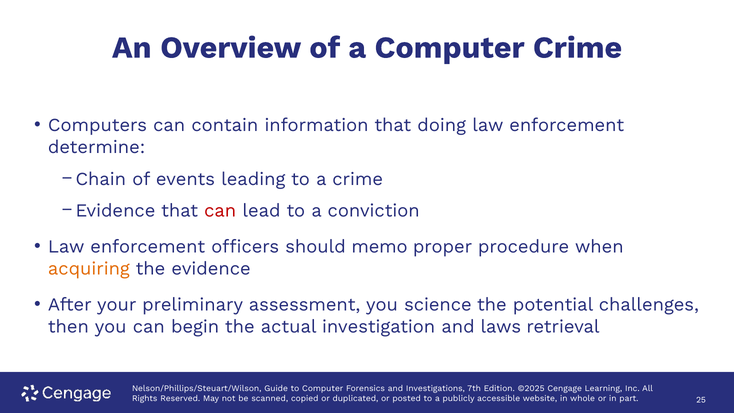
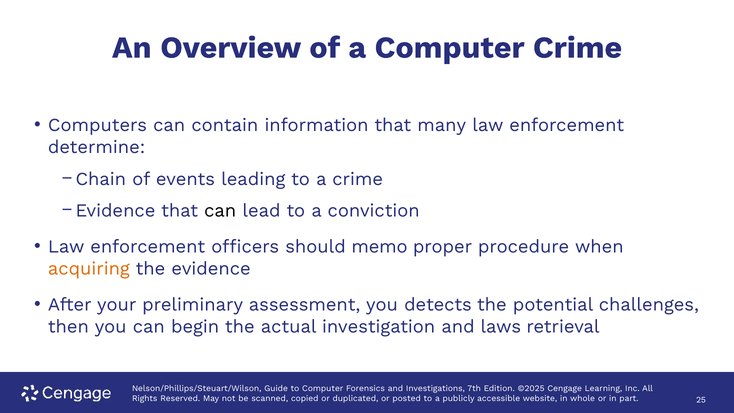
doing: doing -> many
can at (220, 211) colour: red -> black
science: science -> detects
